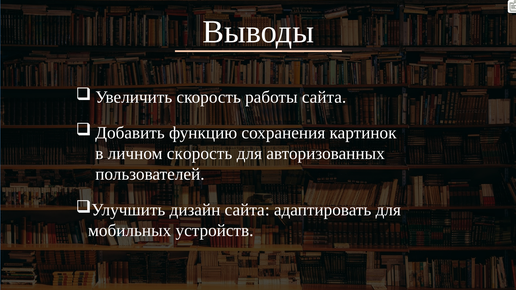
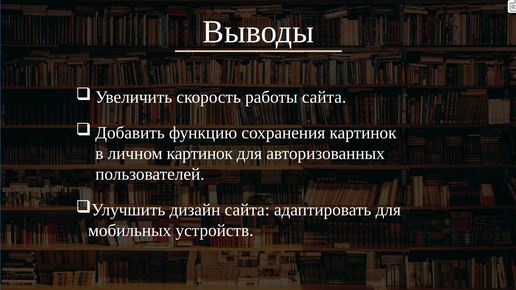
личном скорость: скорость -> картинок
